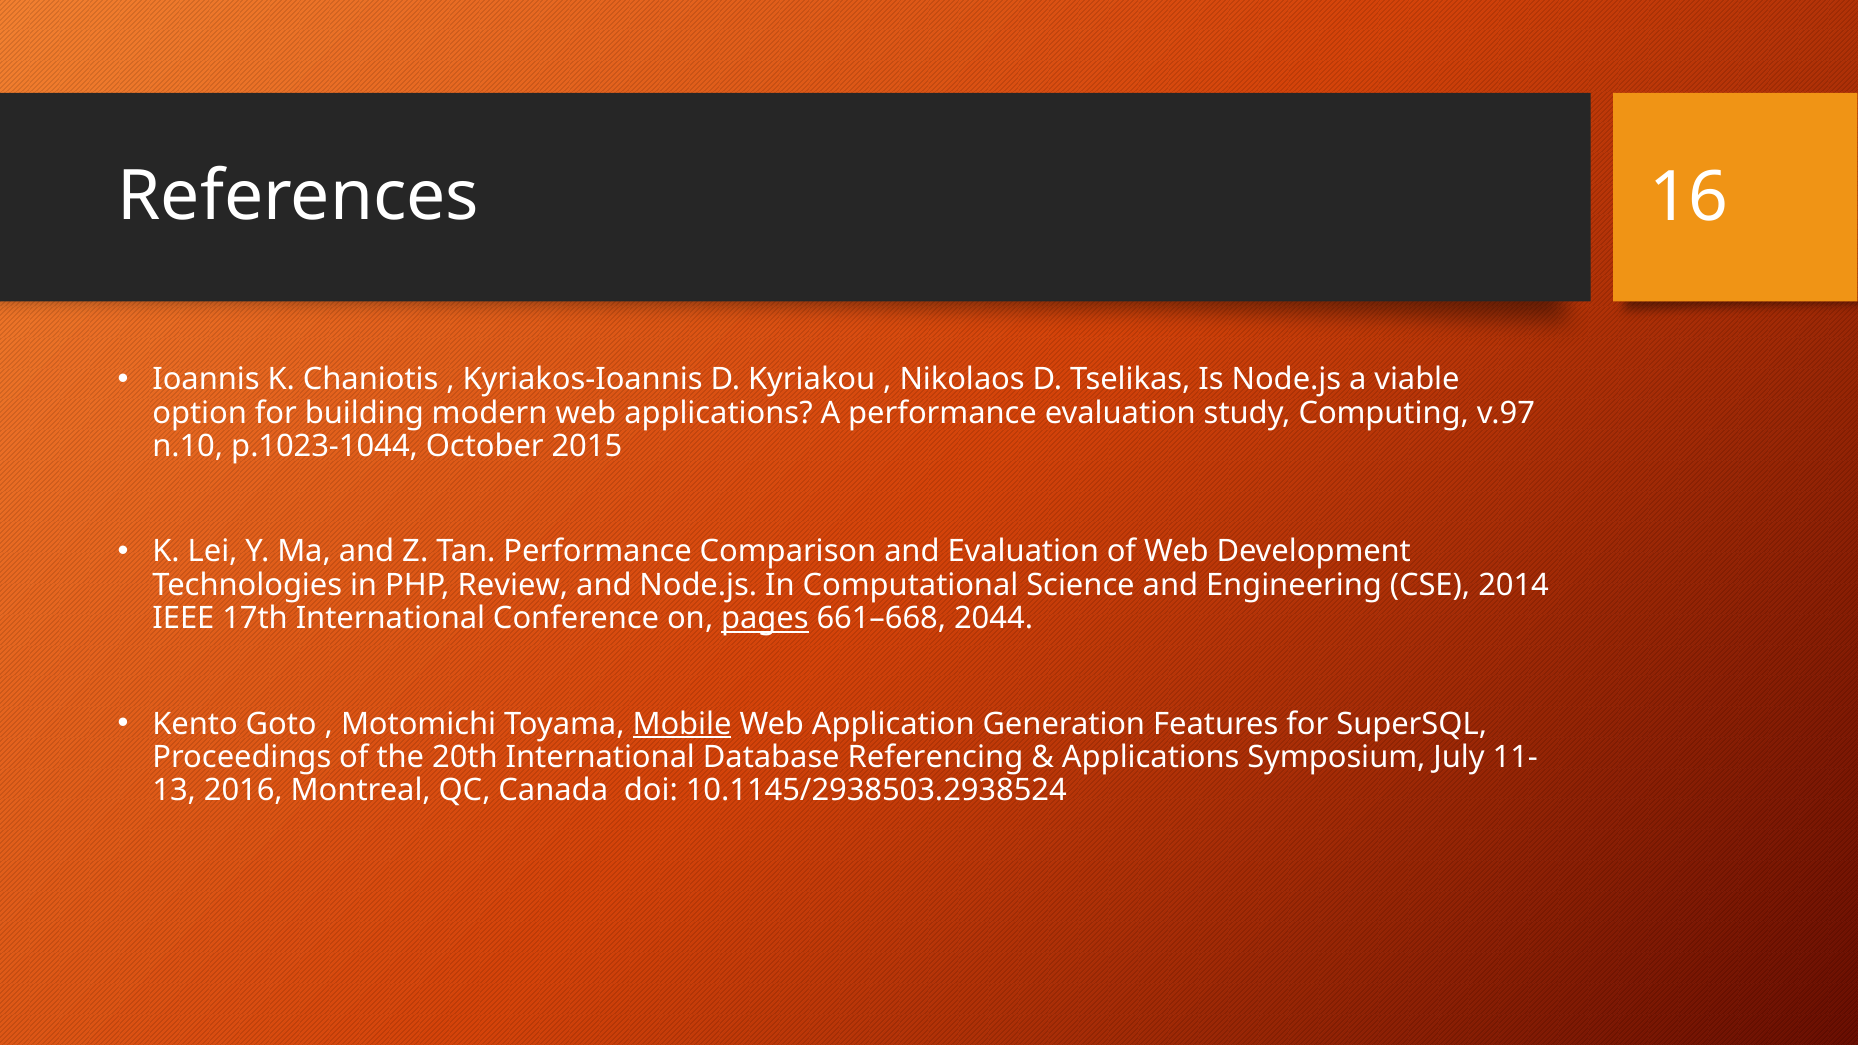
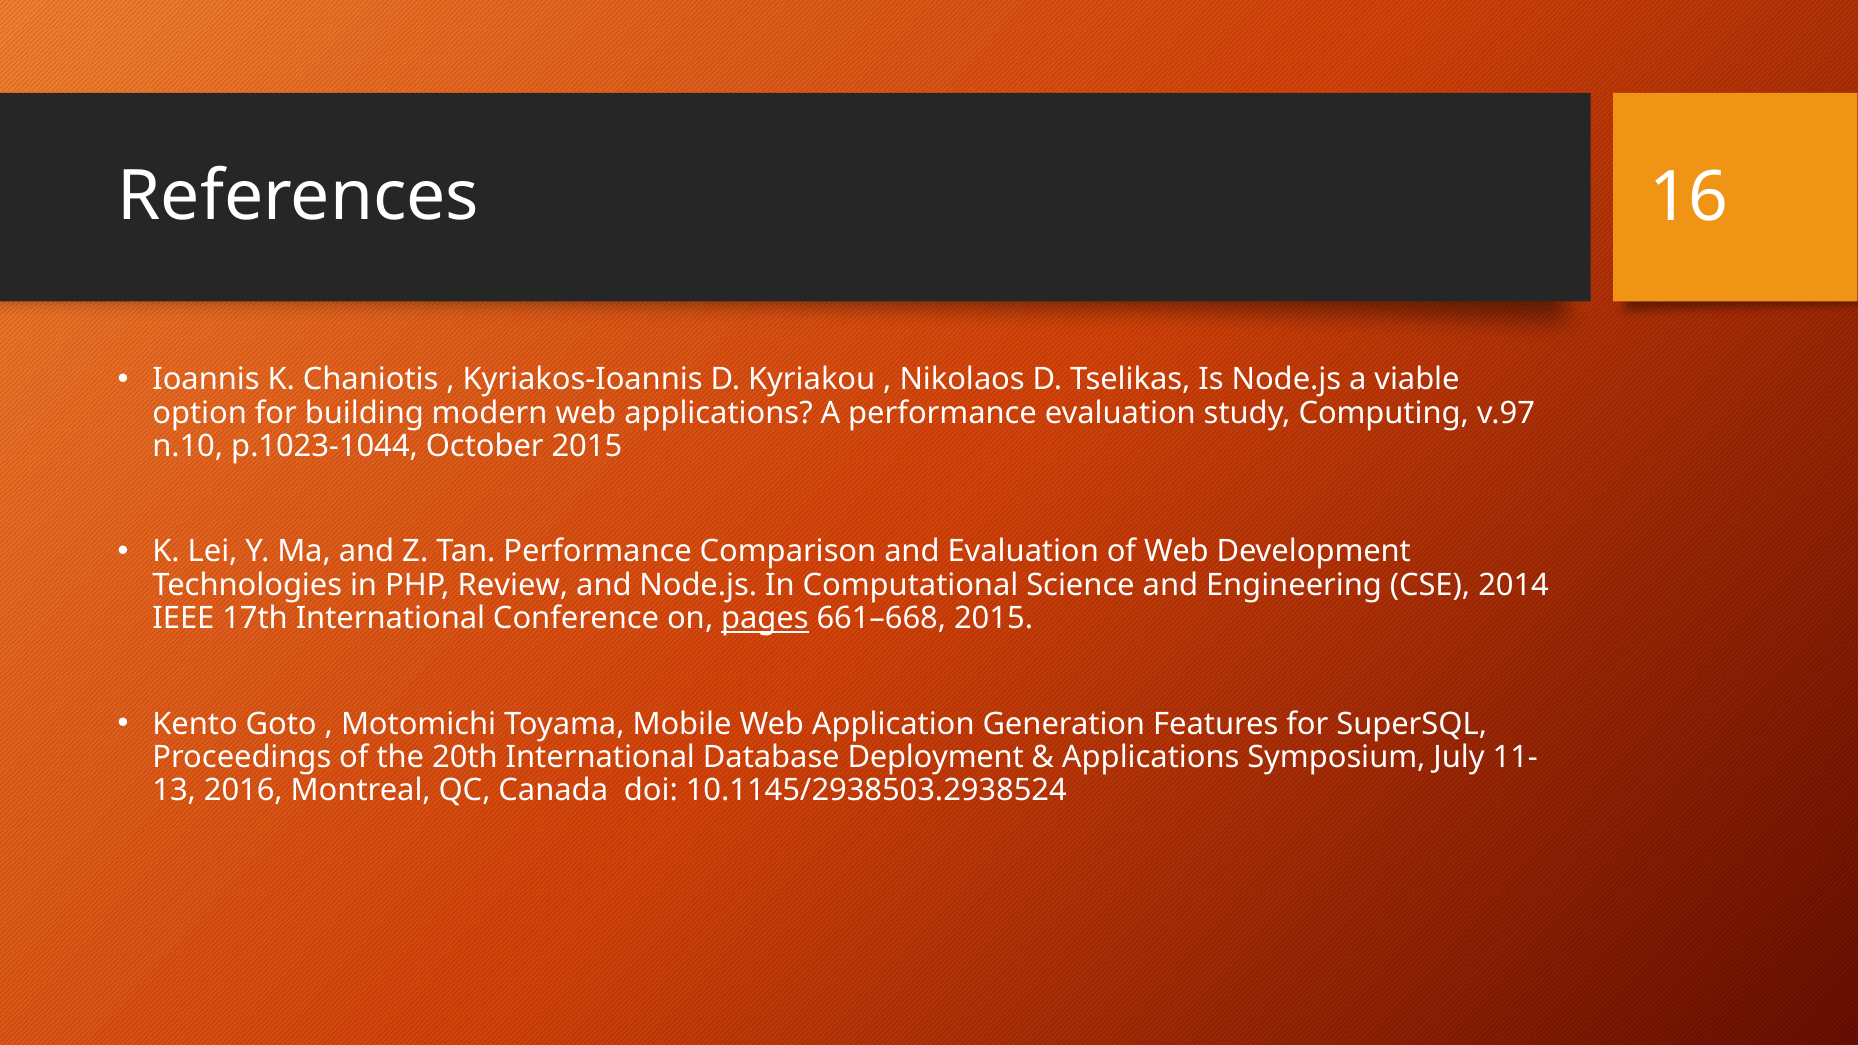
661–668 2044: 2044 -> 2015
Mobile underline: present -> none
Referencing: Referencing -> Deployment
